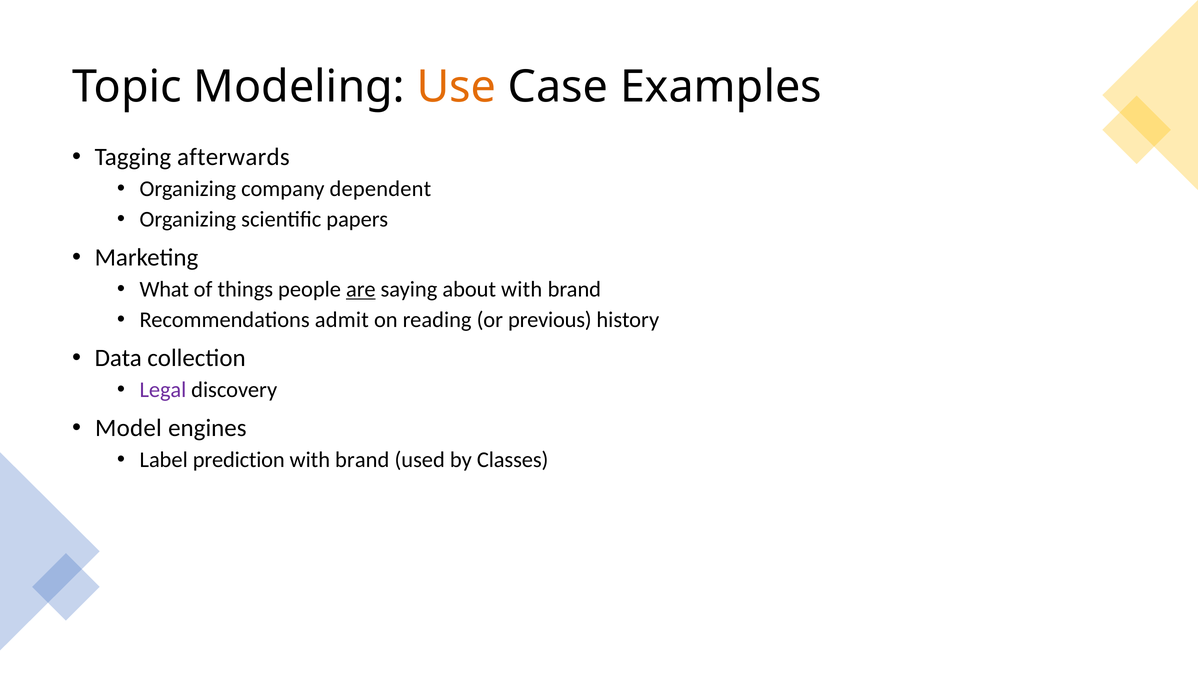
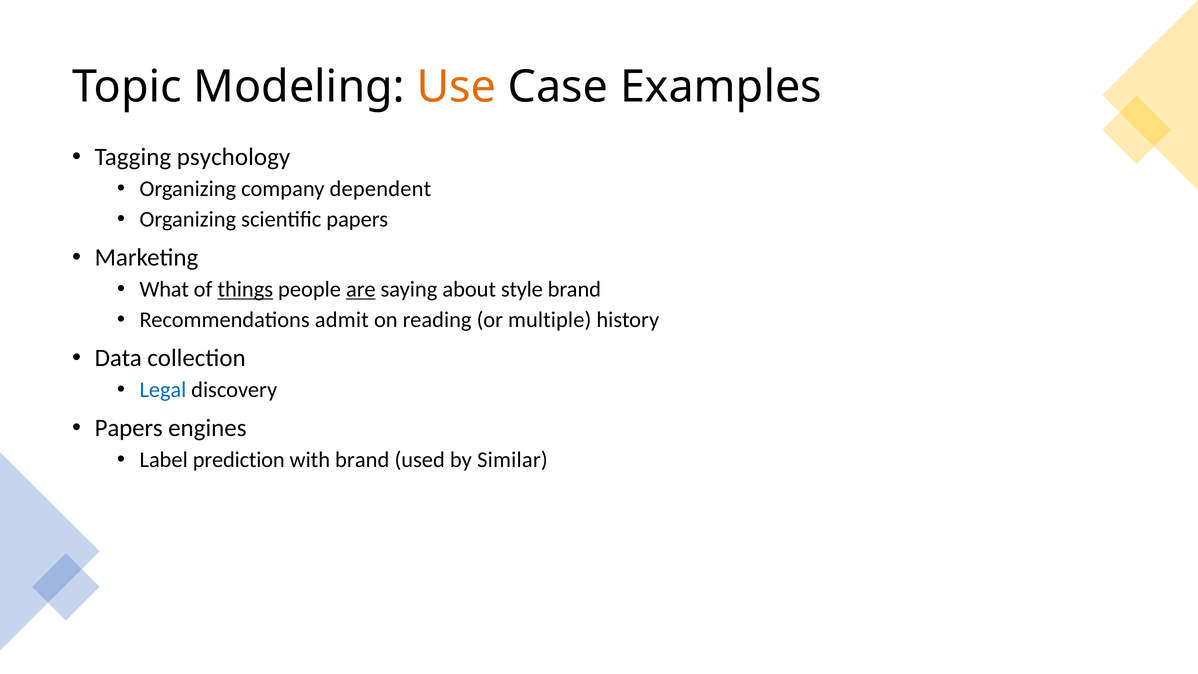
afterwards: afterwards -> psychology
things underline: none -> present
about with: with -> style
previous: previous -> multiple
Legal colour: purple -> blue
Model at (128, 428): Model -> Papers
Classes: Classes -> Similar
